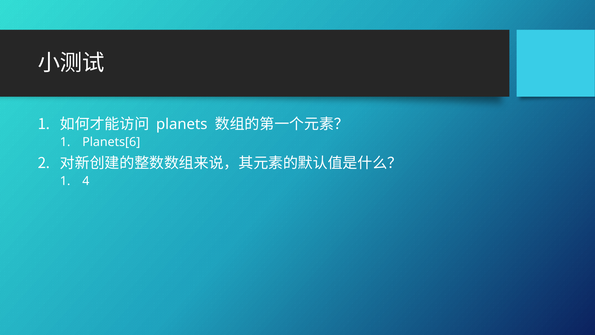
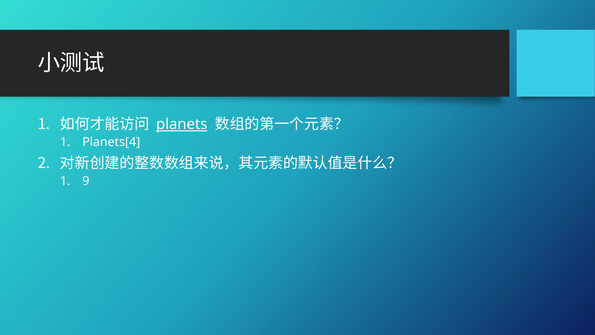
planets underline: none -> present
Planets[6: Planets[6 -> Planets[4
4: 4 -> 9
